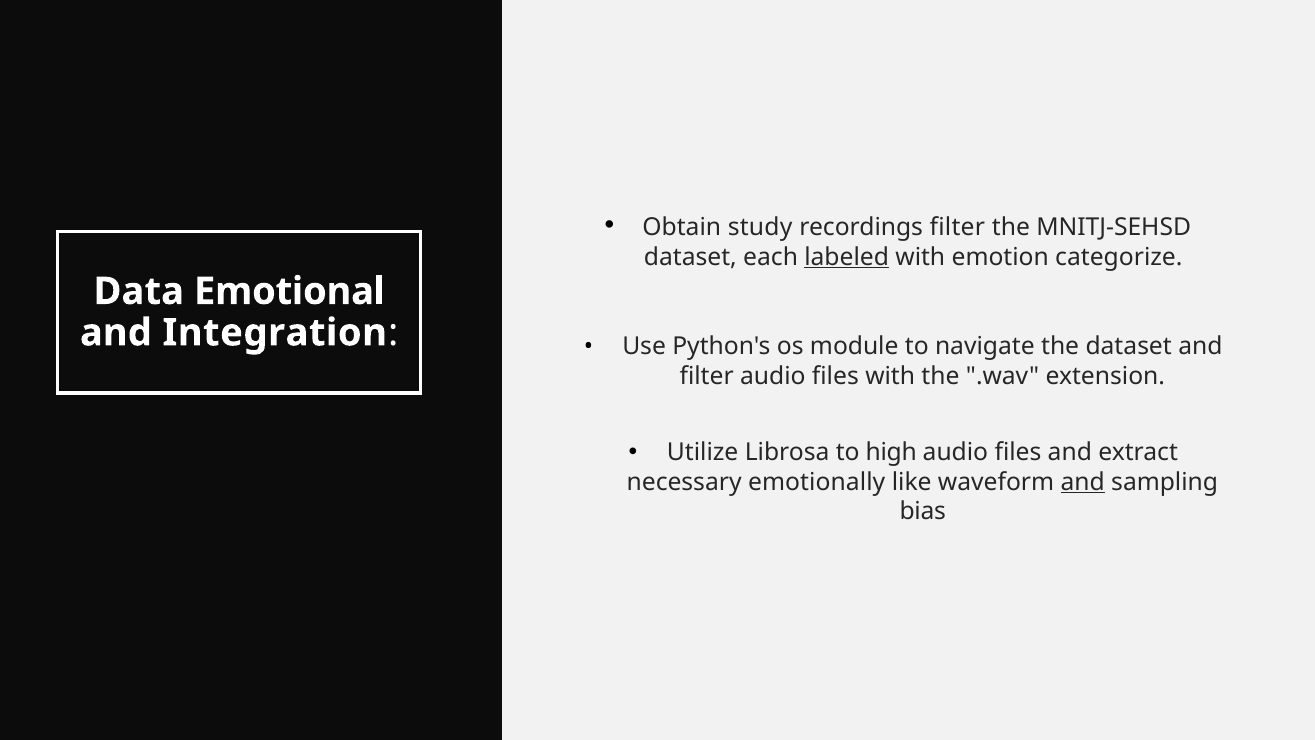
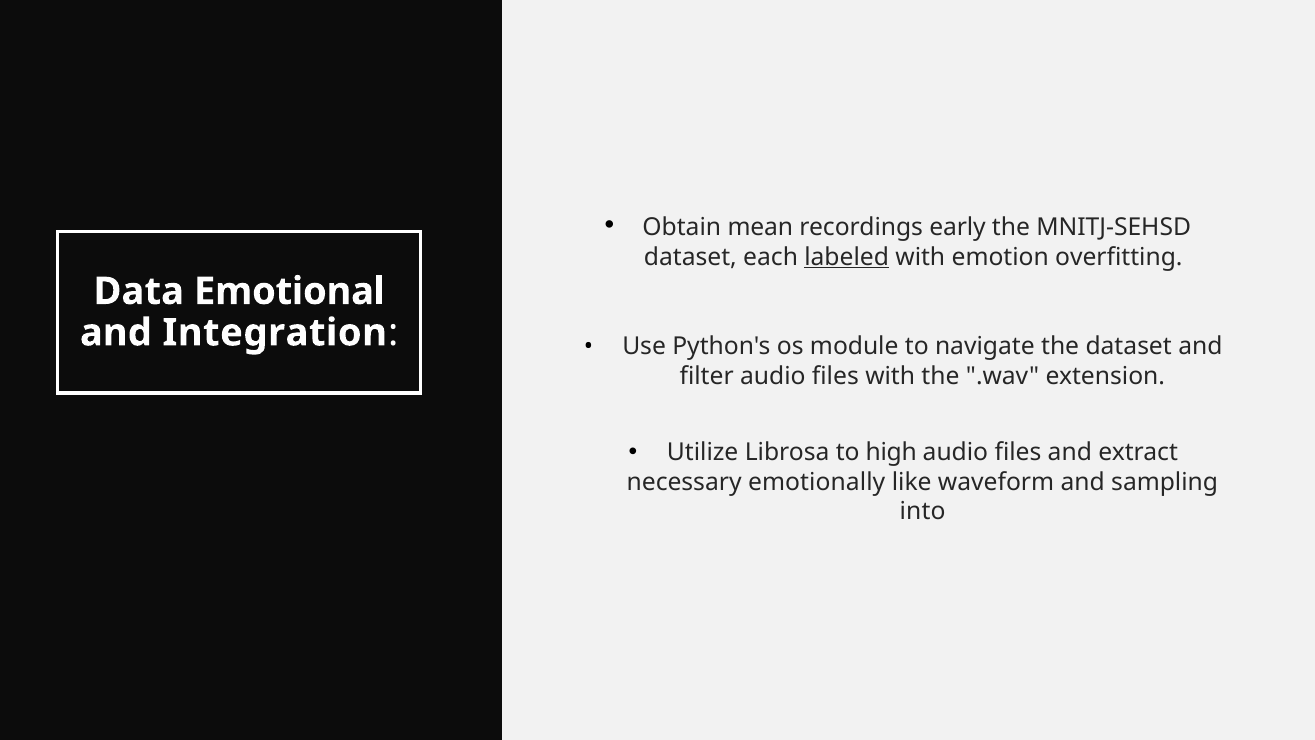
study: study -> mean
recordings filter: filter -> early
categorize: categorize -> overfitting
and at (1083, 482) underline: present -> none
bias: bias -> into
